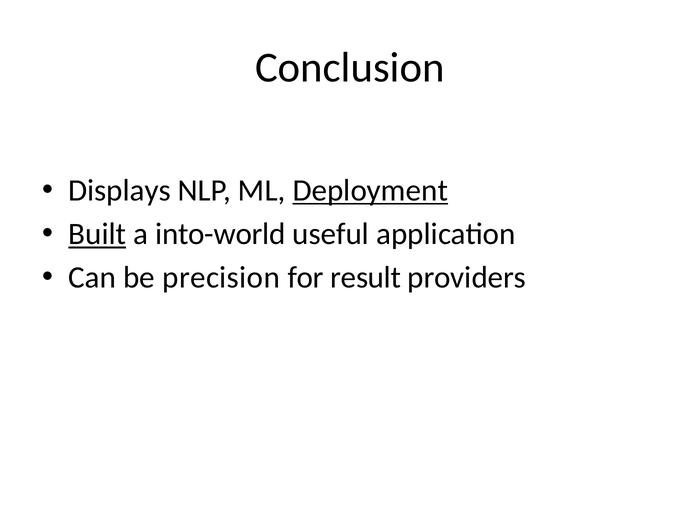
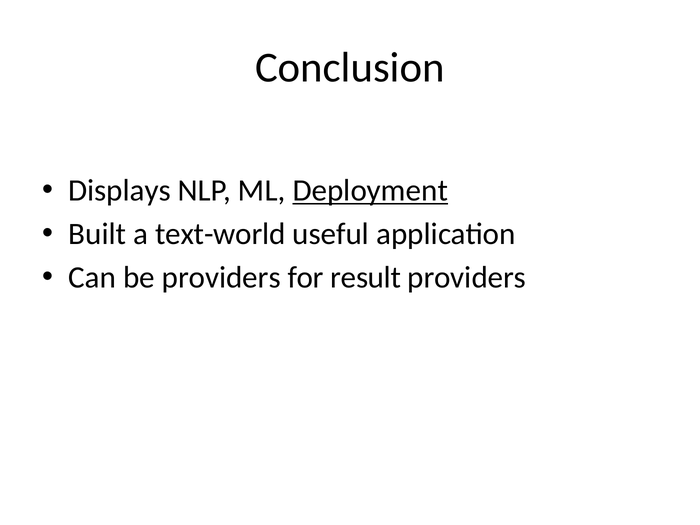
Built underline: present -> none
into-world: into-world -> text-world
be precision: precision -> providers
